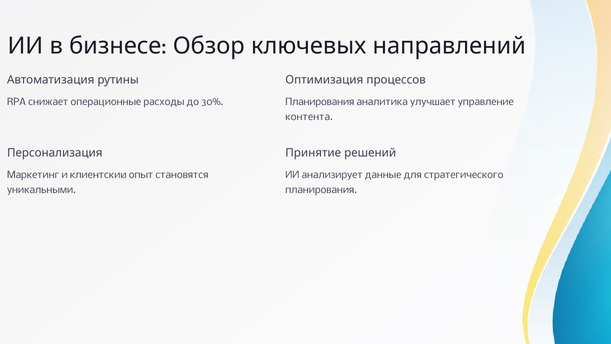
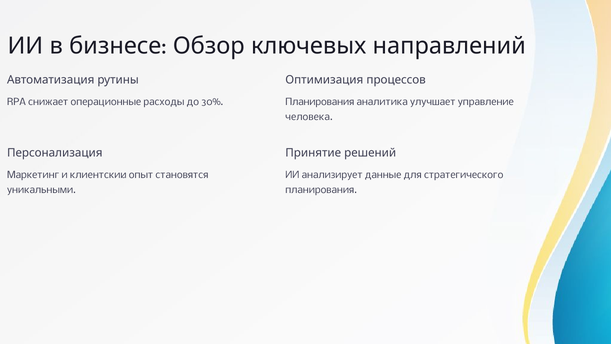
контента: контента -> человека
